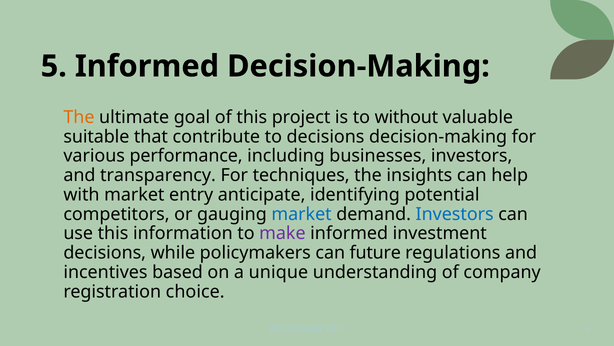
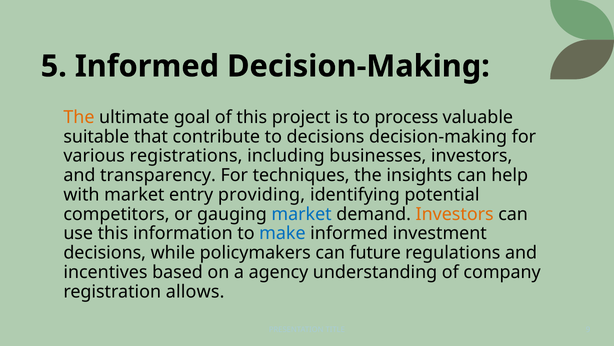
without: without -> process
performance: performance -> registrations
anticipate: anticipate -> providing
Investors at (455, 214) colour: blue -> orange
make colour: purple -> blue
unique: unique -> agency
choice: choice -> allows
